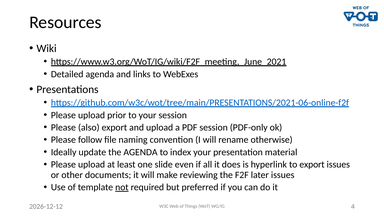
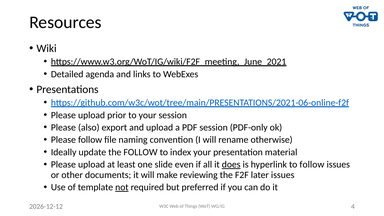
the AGENDA: AGENDA -> FOLLOW
does underline: none -> present
to export: export -> follow
